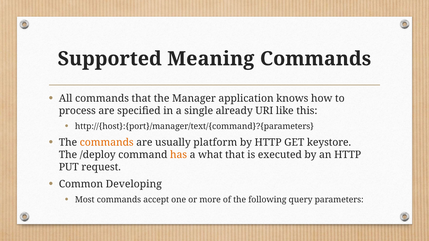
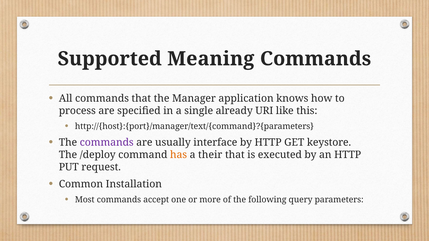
commands at (107, 143) colour: orange -> purple
platform: platform -> interface
what: what -> their
Developing: Developing -> Installation
